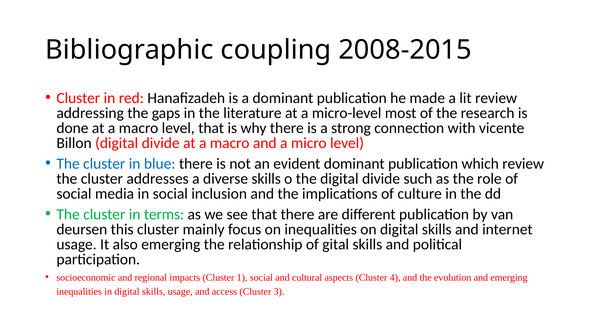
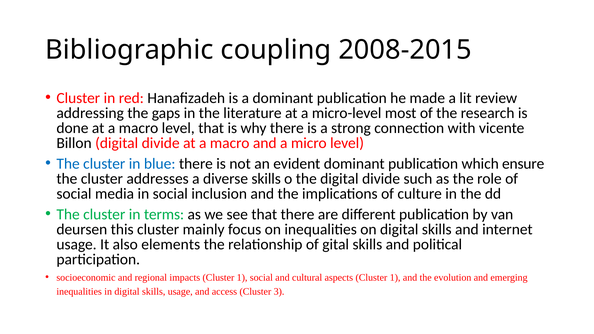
which review: review -> ensure
also emerging: emerging -> elements
aspects Cluster 4: 4 -> 1
